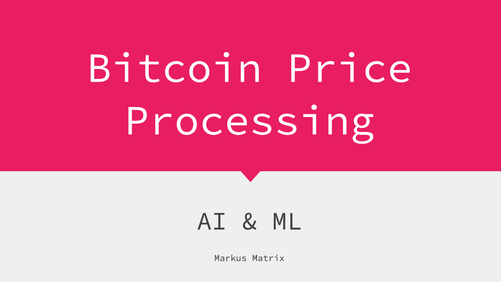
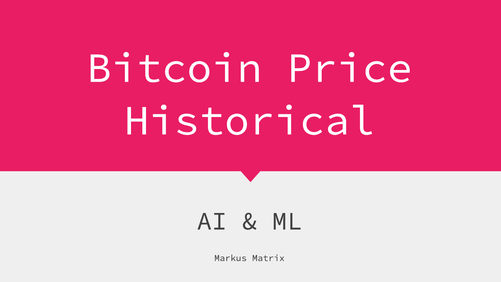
Processing: Processing -> Historical
